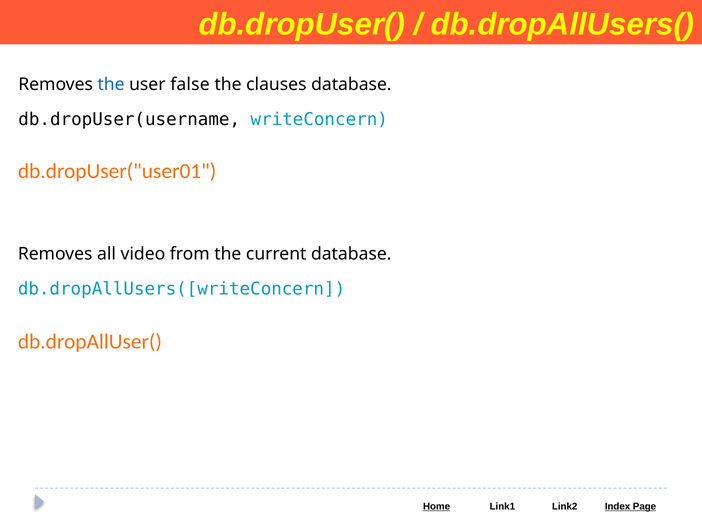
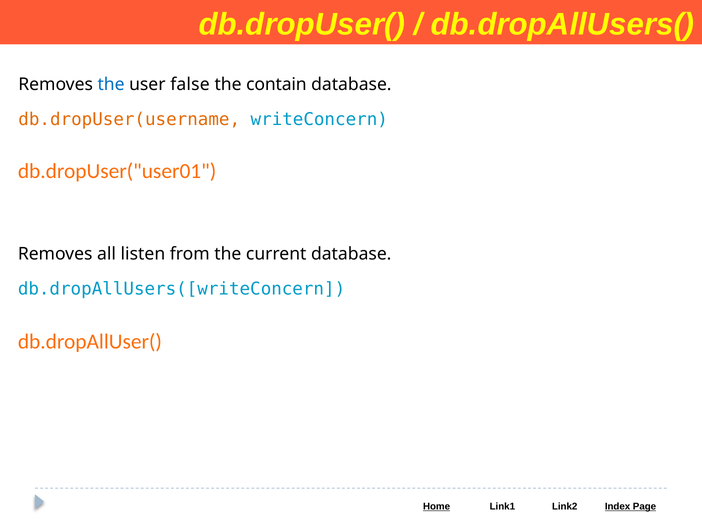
clauses: clauses -> contain
db.dropUser(username colour: black -> orange
video: video -> listen
